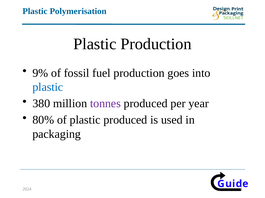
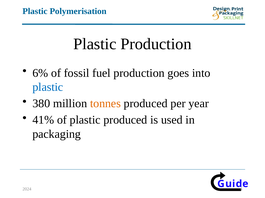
9%: 9% -> 6%
tonnes colour: purple -> orange
80%: 80% -> 41%
